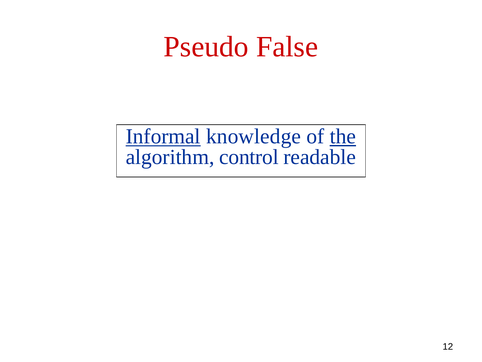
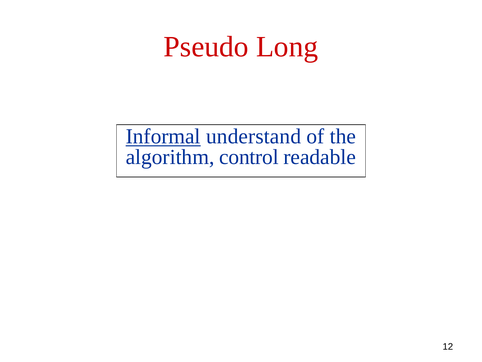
False: False -> Long
knowledge: knowledge -> understand
the underline: present -> none
